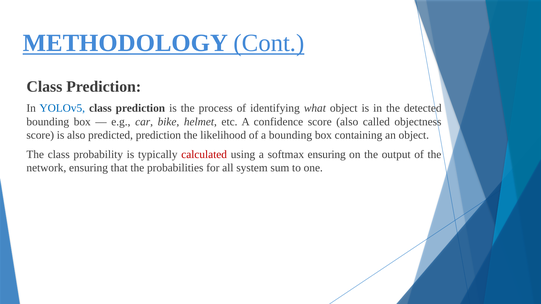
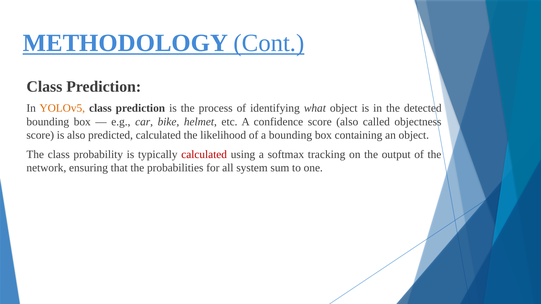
YOLOv5 colour: blue -> orange
predicted prediction: prediction -> calculated
softmax ensuring: ensuring -> tracking
